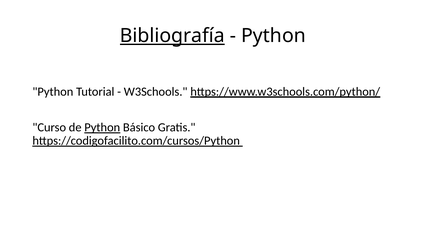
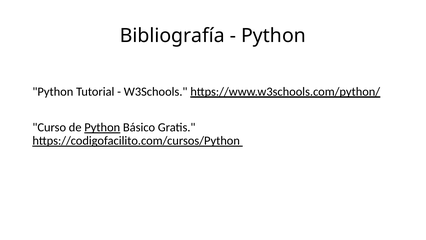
Bibliografía underline: present -> none
